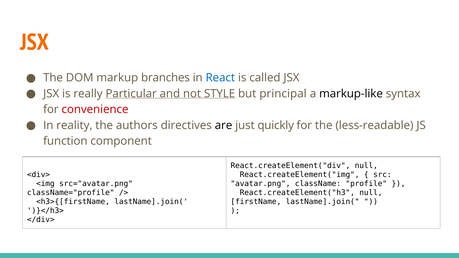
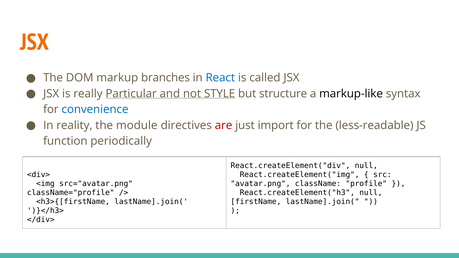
principal: principal -> structure
convenience colour: red -> blue
authors: authors -> module
are colour: black -> red
quickly: quickly -> import
component: component -> periodically
